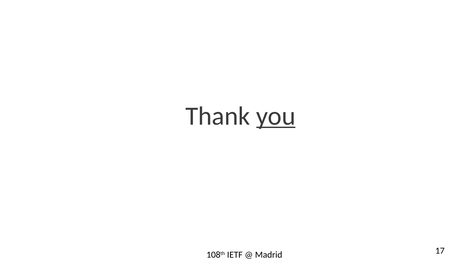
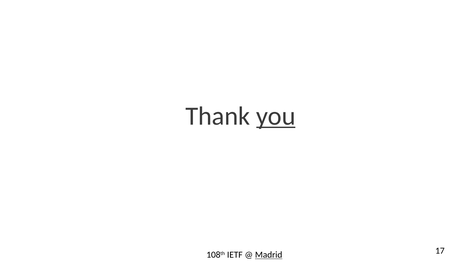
Madrid underline: none -> present
